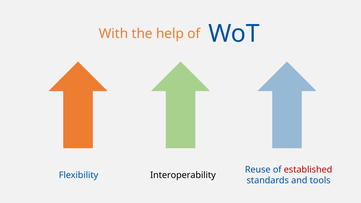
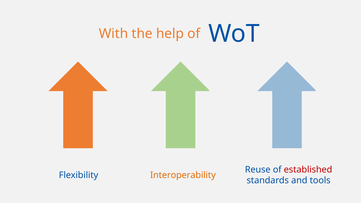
Interoperability colour: black -> orange
